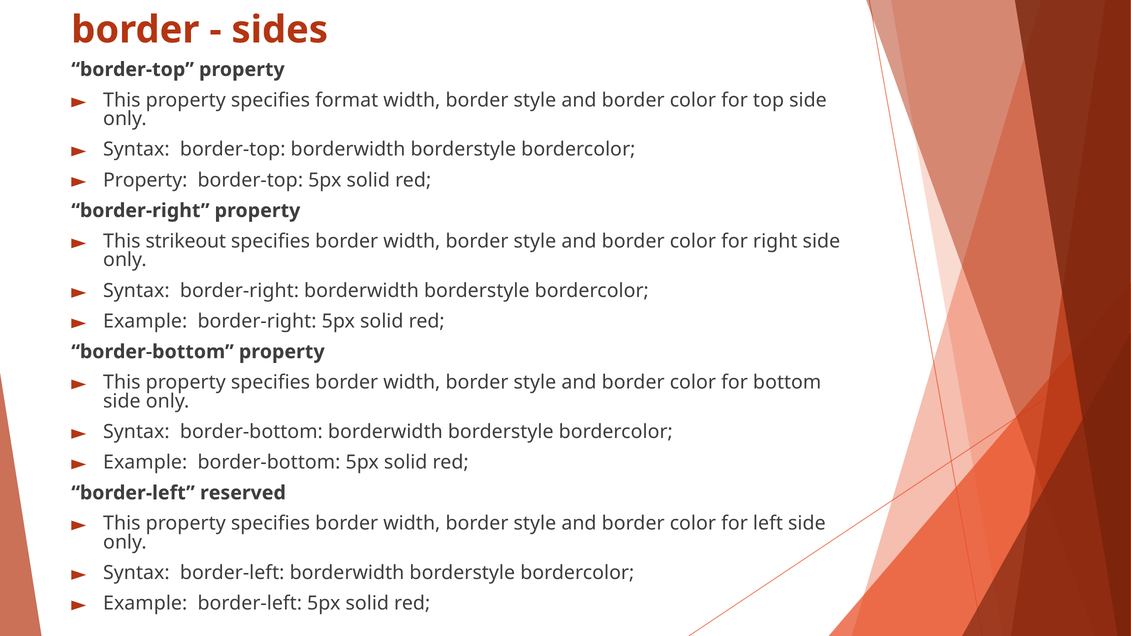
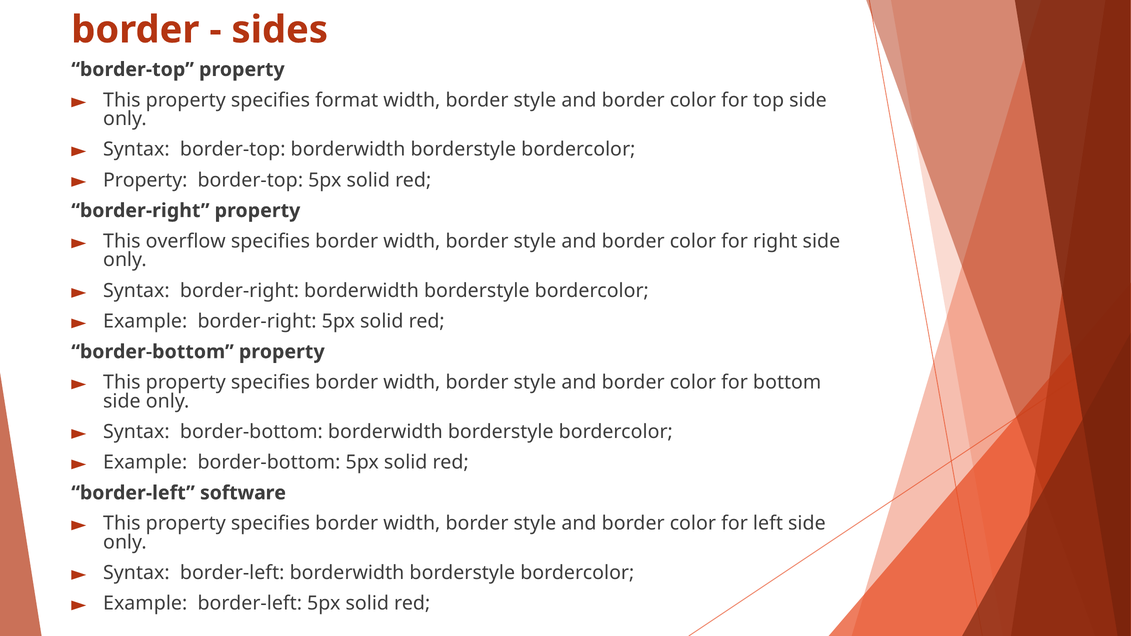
strikeout: strikeout -> overflow
reserved: reserved -> software
